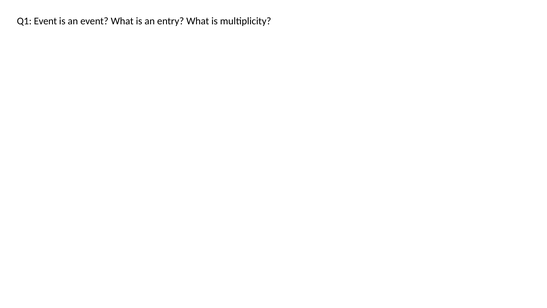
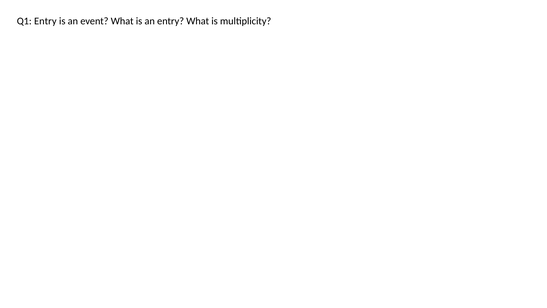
Q1 Event: Event -> Entry
